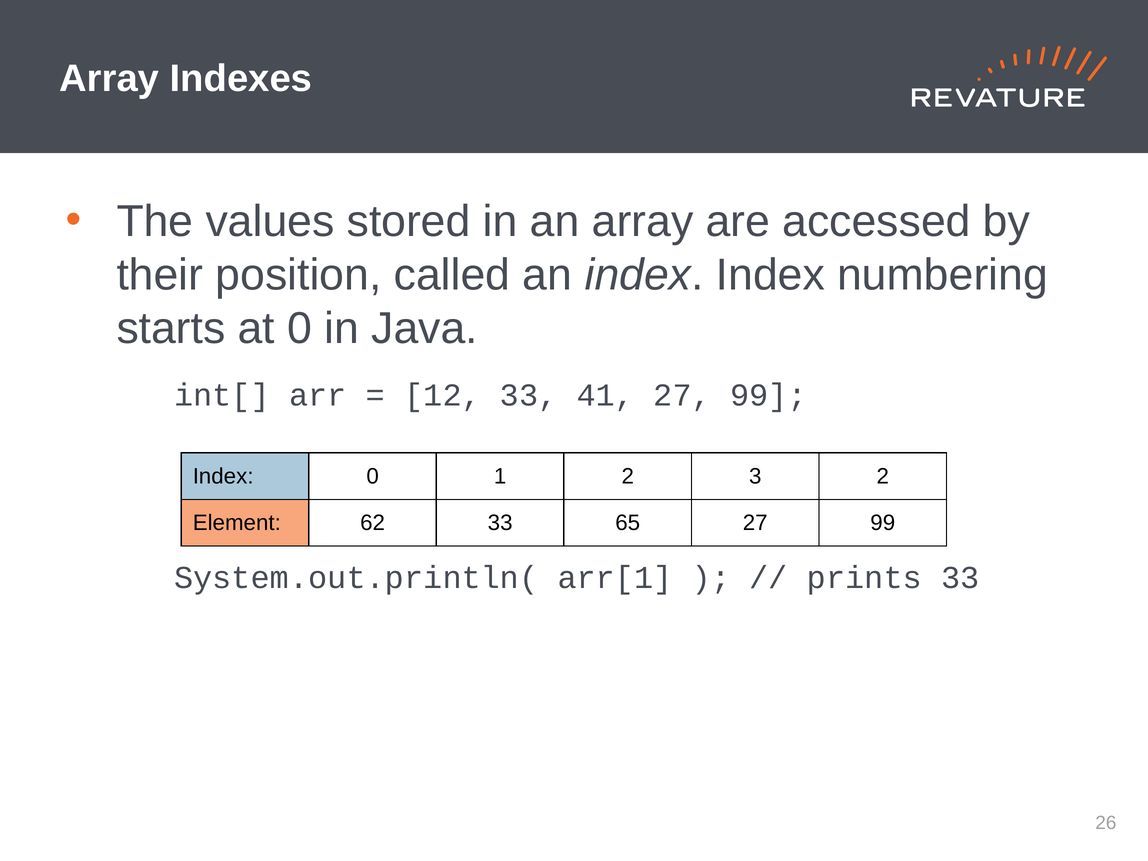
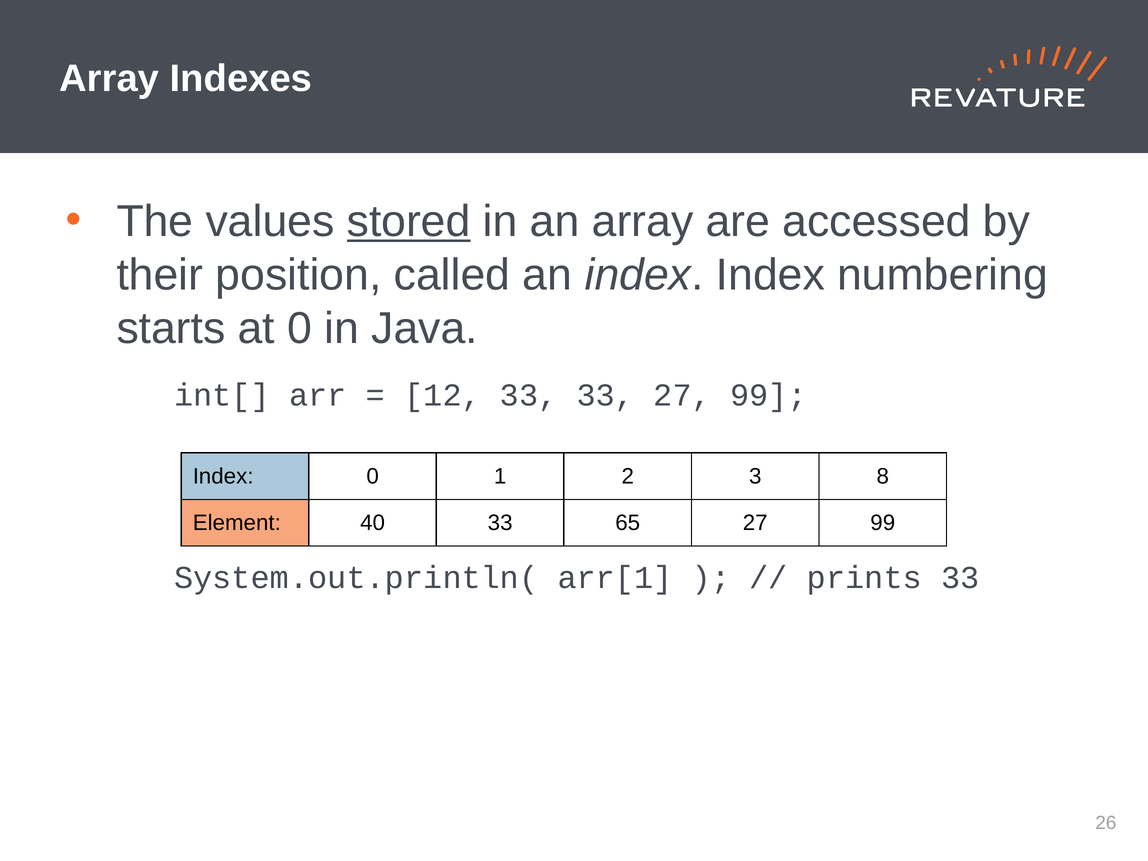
stored underline: none -> present
33 41: 41 -> 33
3 2: 2 -> 8
62: 62 -> 40
